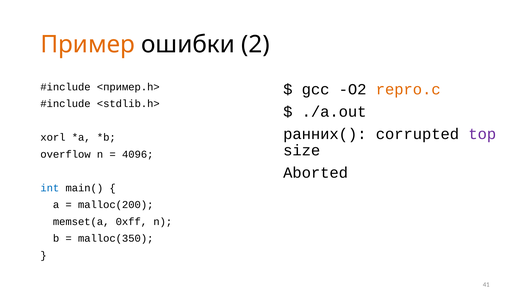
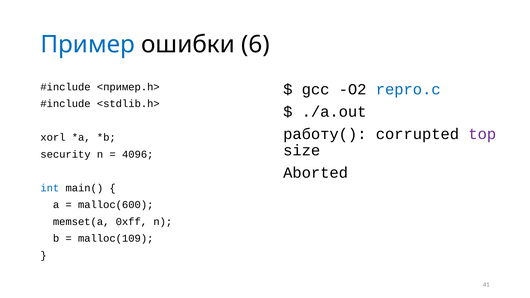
Пример colour: orange -> blue
2: 2 -> 6
repro.c colour: orange -> blue
ранних(: ранних( -> работу(
overflow: overflow -> security
malloc(200: malloc(200 -> malloc(600
malloc(350: malloc(350 -> malloc(109
